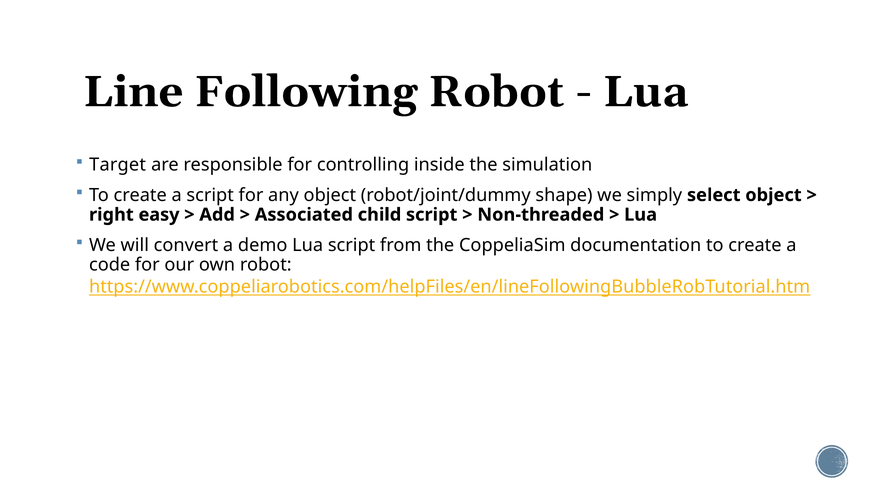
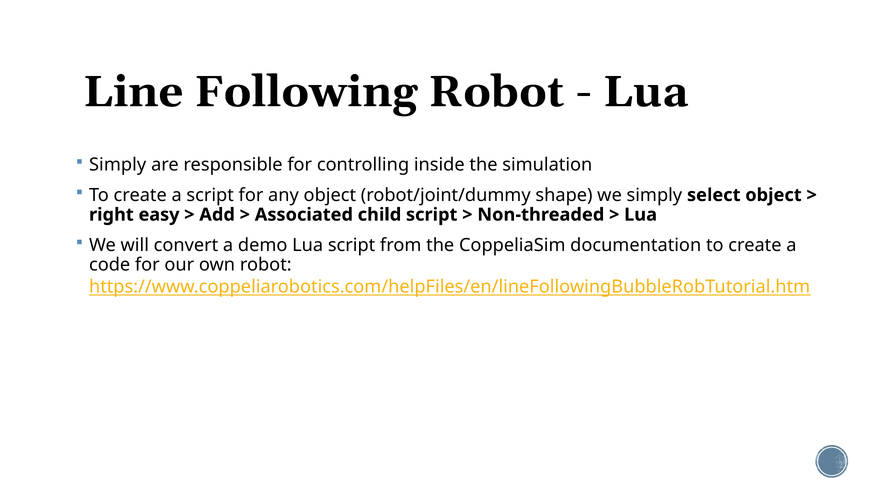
Target at (118, 165): Target -> Simply
